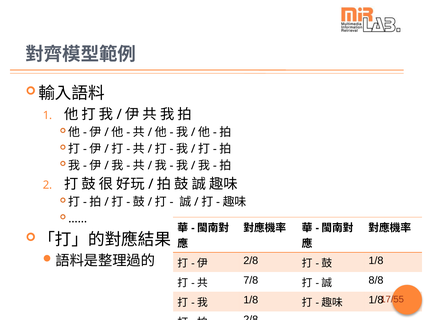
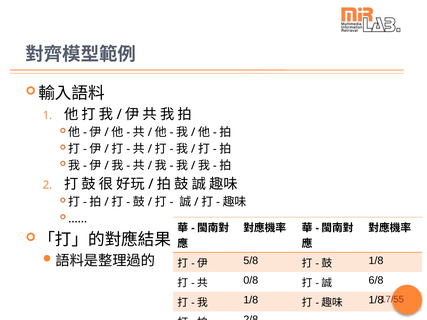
2/8 at (251, 261): 2/8 -> 5/8
7/8: 7/8 -> 0/8
8/8: 8/8 -> 6/8
